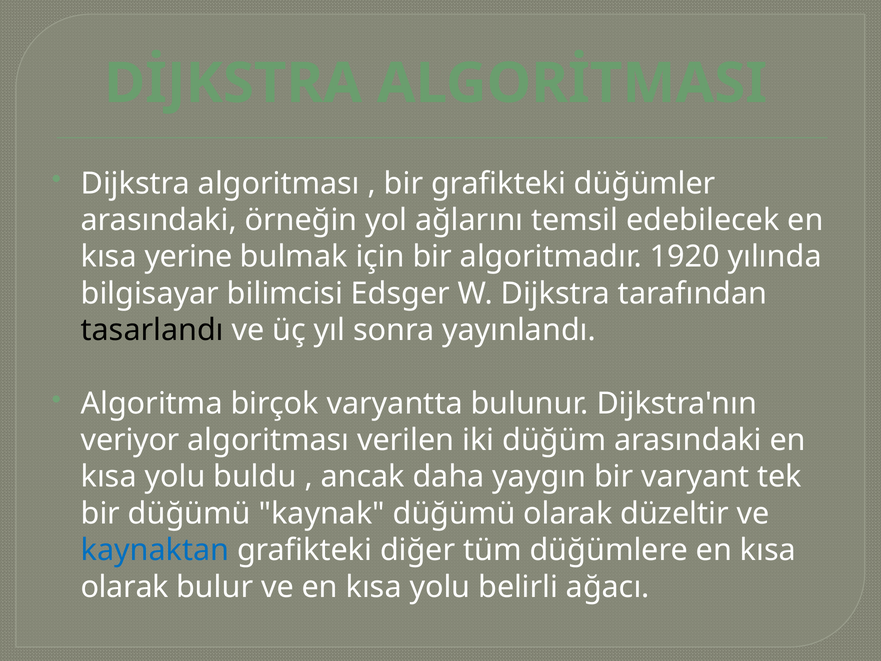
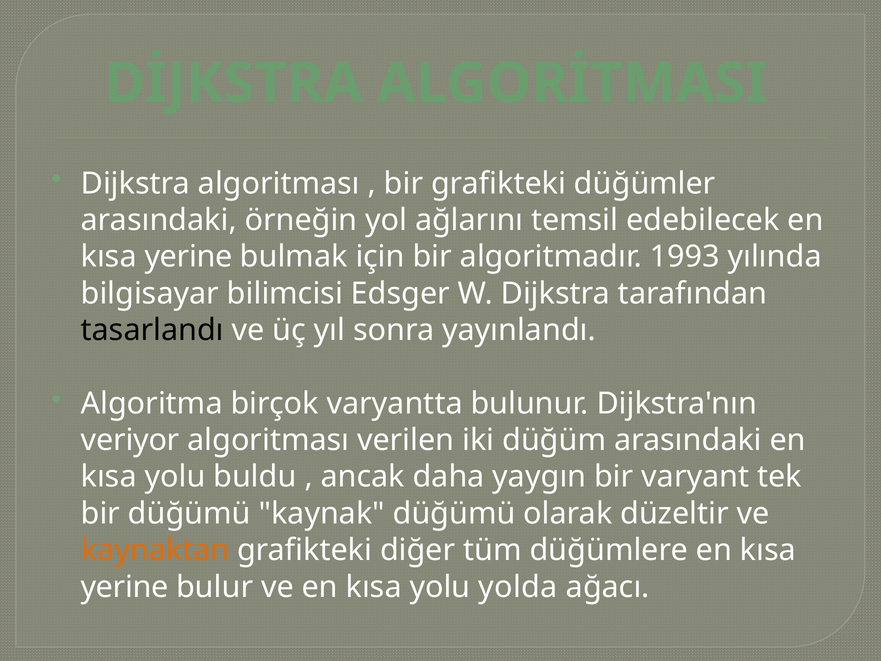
1920: 1920 -> 1993
kaynaktan colour: blue -> orange
olarak at (125, 587): olarak -> yerine
belirli: belirli -> yolda
